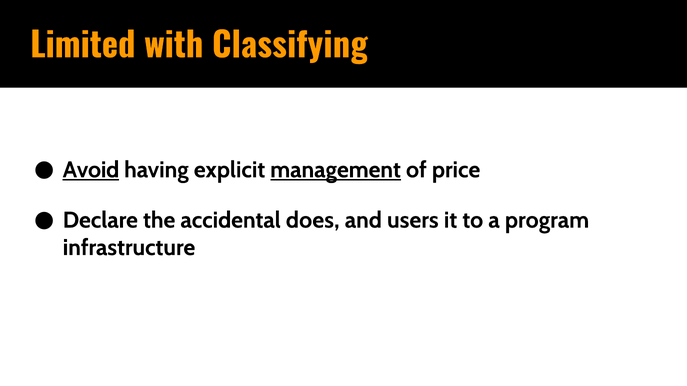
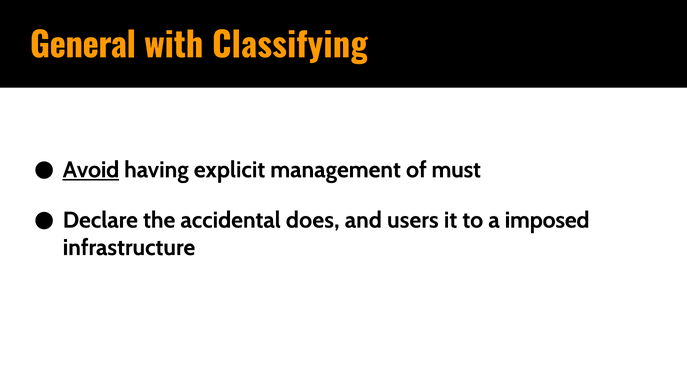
Limited: Limited -> General
management underline: present -> none
price: price -> must
program: program -> imposed
